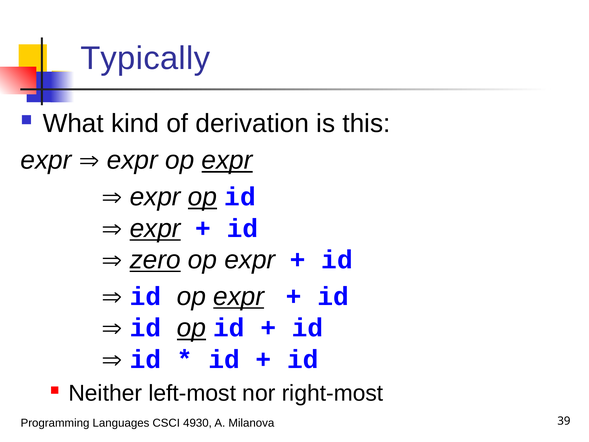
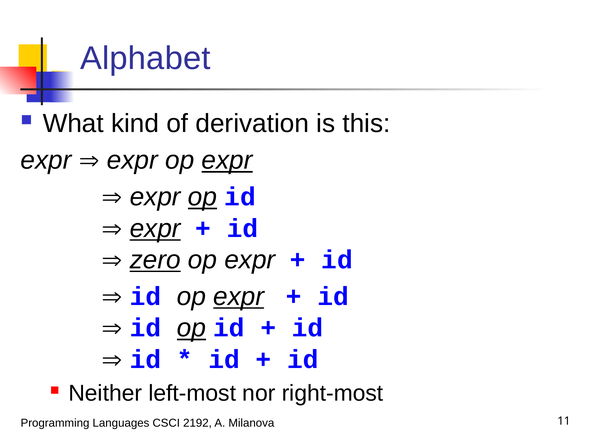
Typically: Typically -> Alphabet
4930: 4930 -> 2192
39: 39 -> 11
